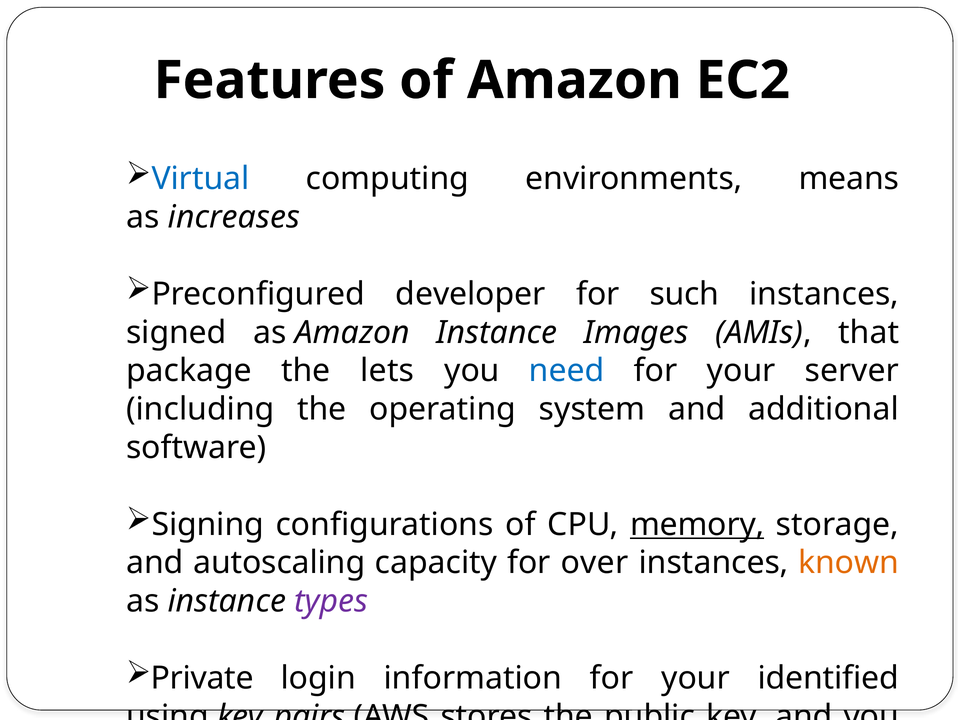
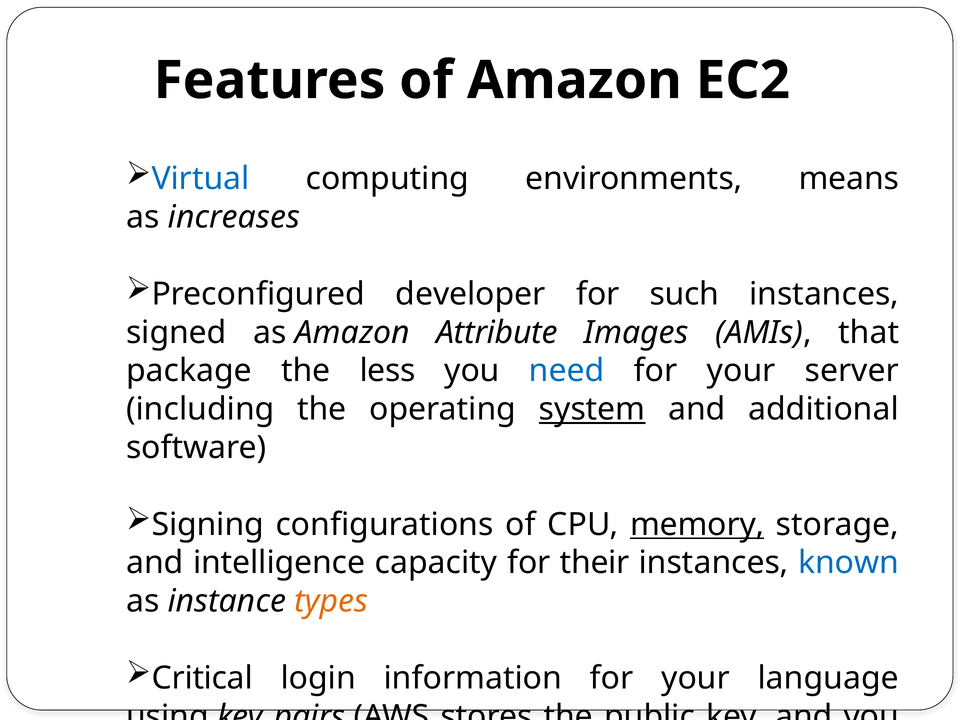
Amazon Instance: Instance -> Attribute
lets: lets -> less
system underline: none -> present
autoscaling: autoscaling -> intelligence
over: over -> their
known colour: orange -> blue
types colour: purple -> orange
Private at (202, 678): Private -> Critical
identified: identified -> language
